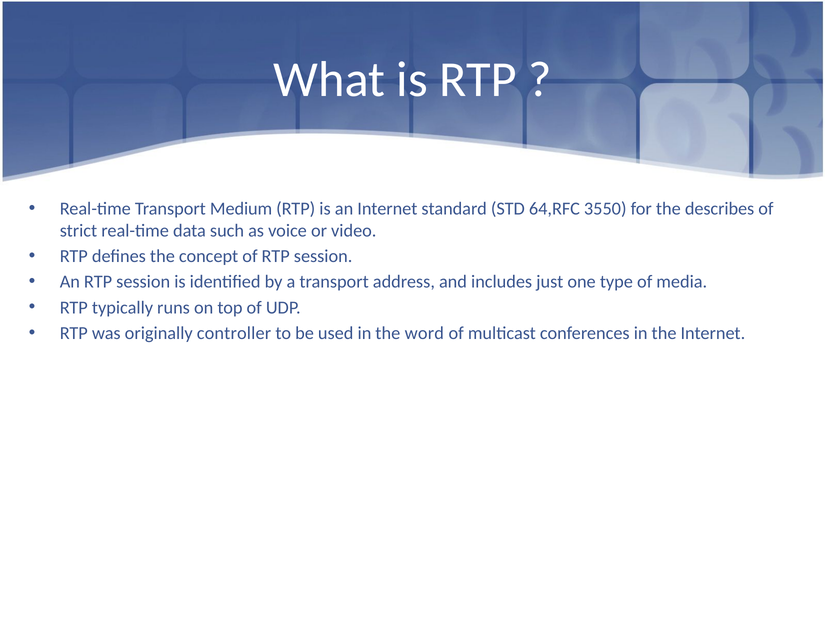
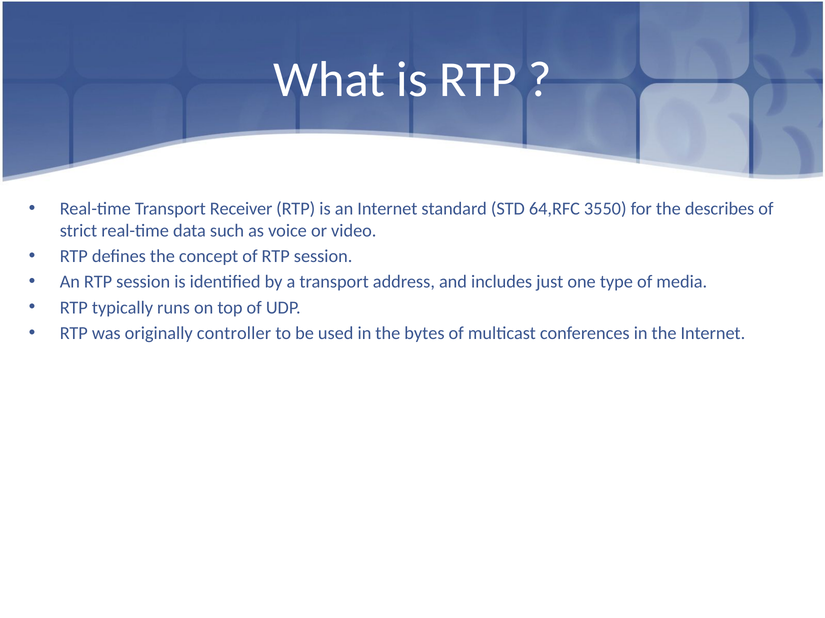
Medium: Medium -> Receiver
word: word -> bytes
